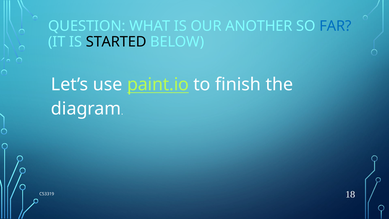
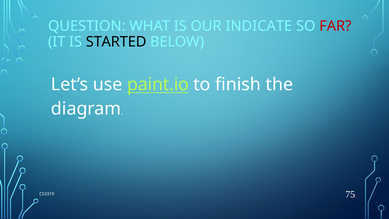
ANOTHER: ANOTHER -> INDICATE
FAR colour: blue -> red
18: 18 -> 75
